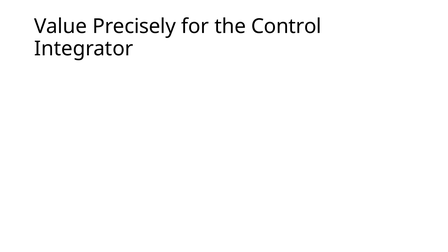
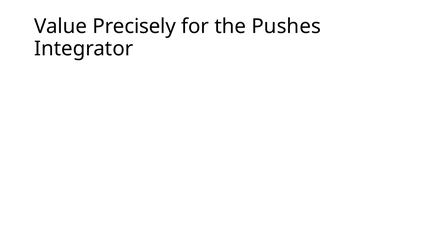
Control: Control -> Pushes
